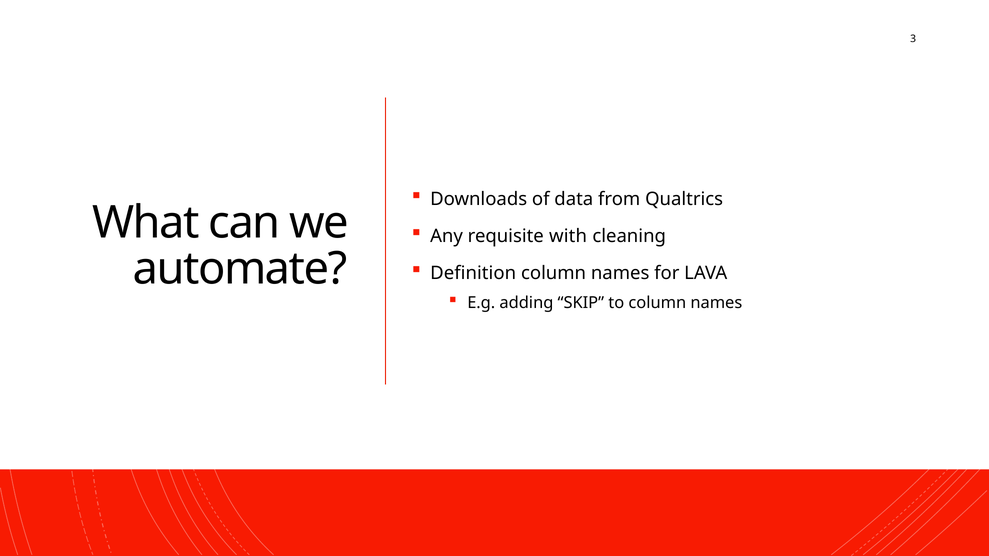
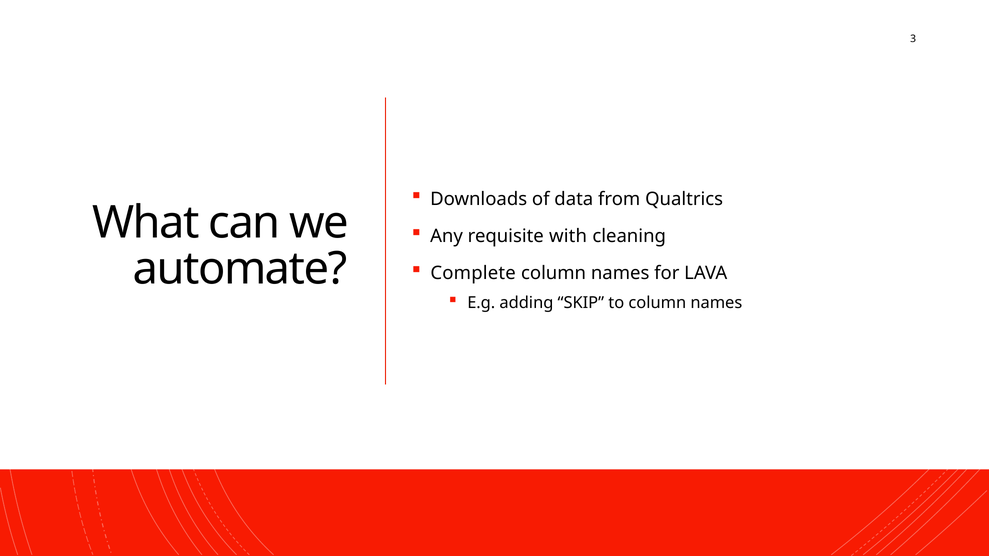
Definition: Definition -> Complete
